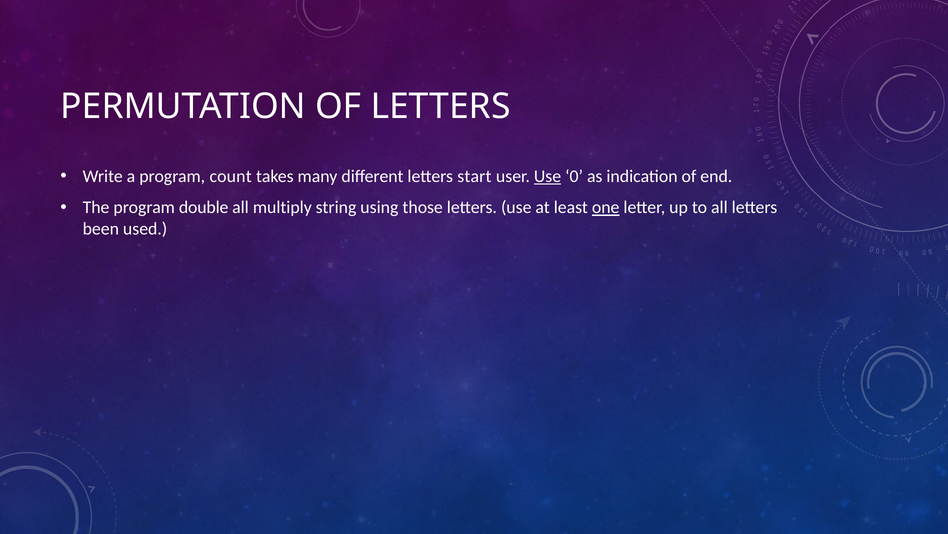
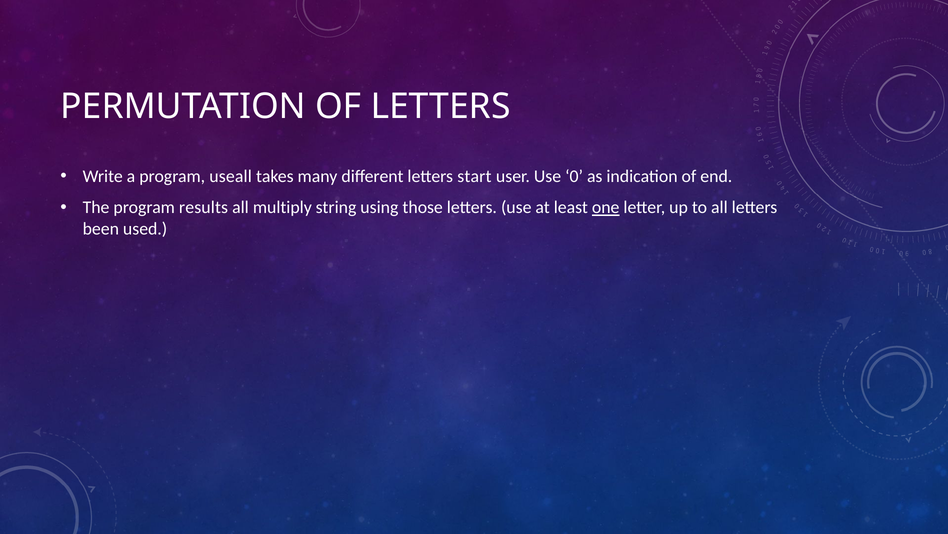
count: count -> useall
Use at (548, 176) underline: present -> none
double: double -> results
